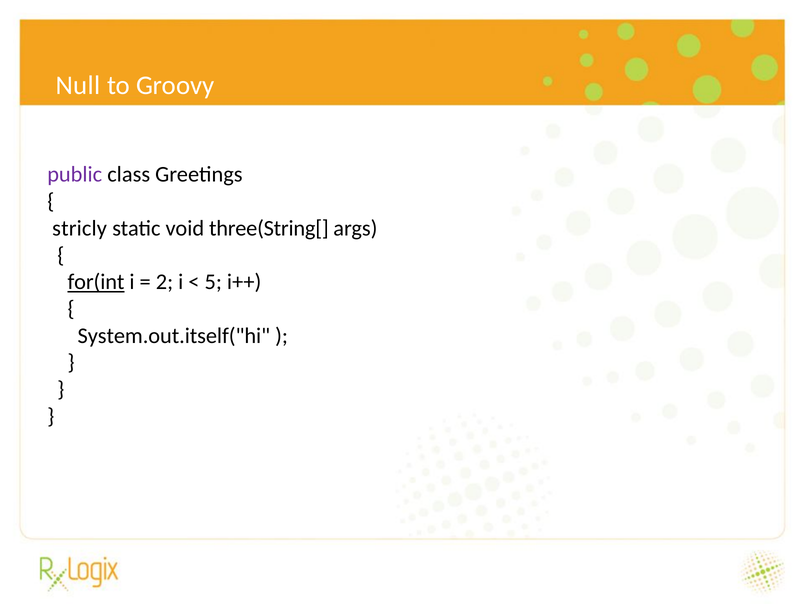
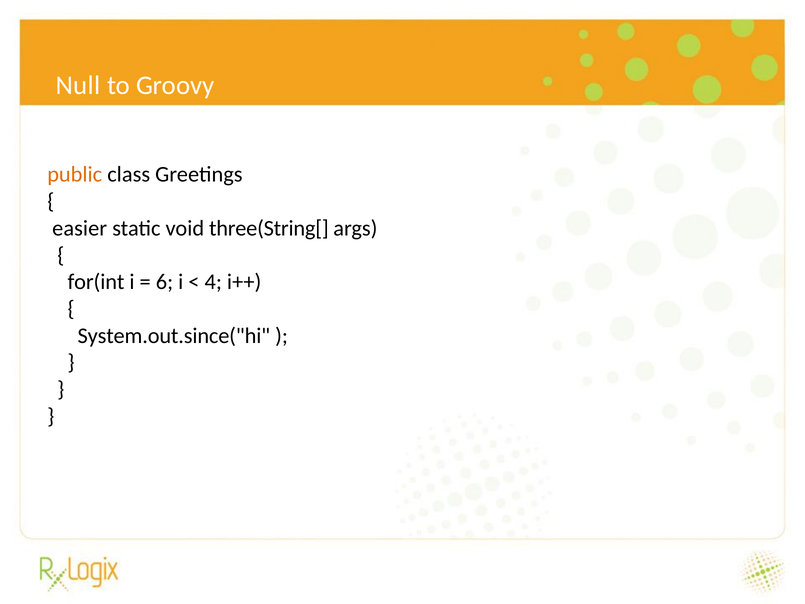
public colour: purple -> orange
stricly: stricly -> easier
for(int underline: present -> none
2: 2 -> 6
5: 5 -> 4
System.out.itself("hi: System.out.itself("hi -> System.out.since("hi
